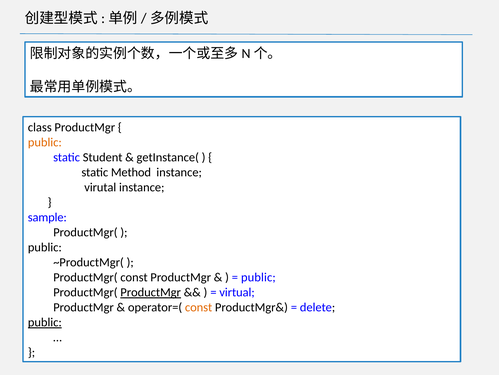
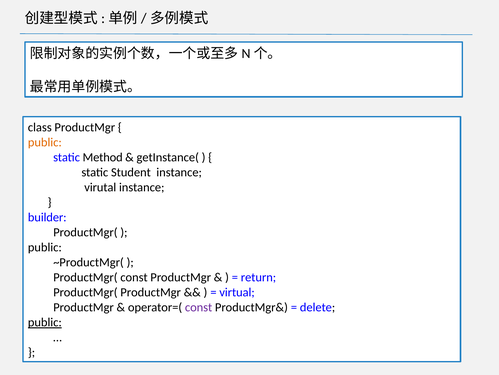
Student: Student -> Method
Method: Method -> Student
sample: sample -> builder
public at (258, 277): public -> return
ProductMgr at (151, 292) underline: present -> none
const at (199, 307) colour: orange -> purple
